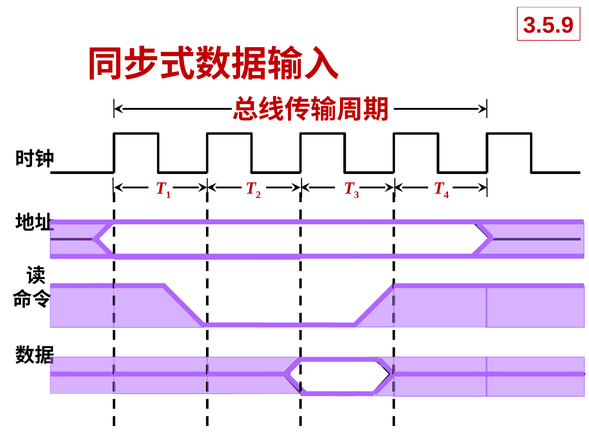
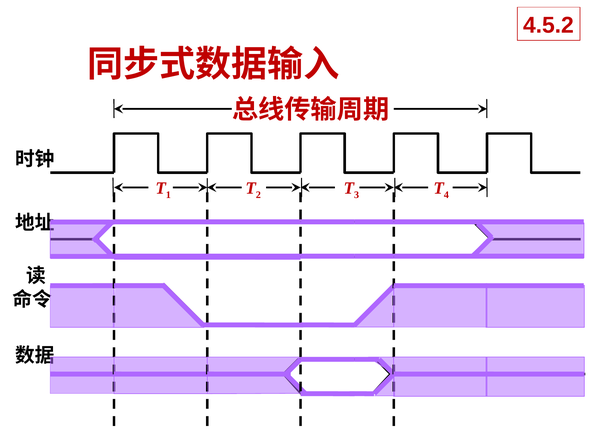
3.5.9: 3.5.9 -> 4.5.2
